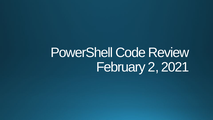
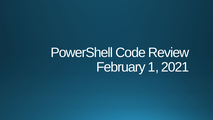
2: 2 -> 1
